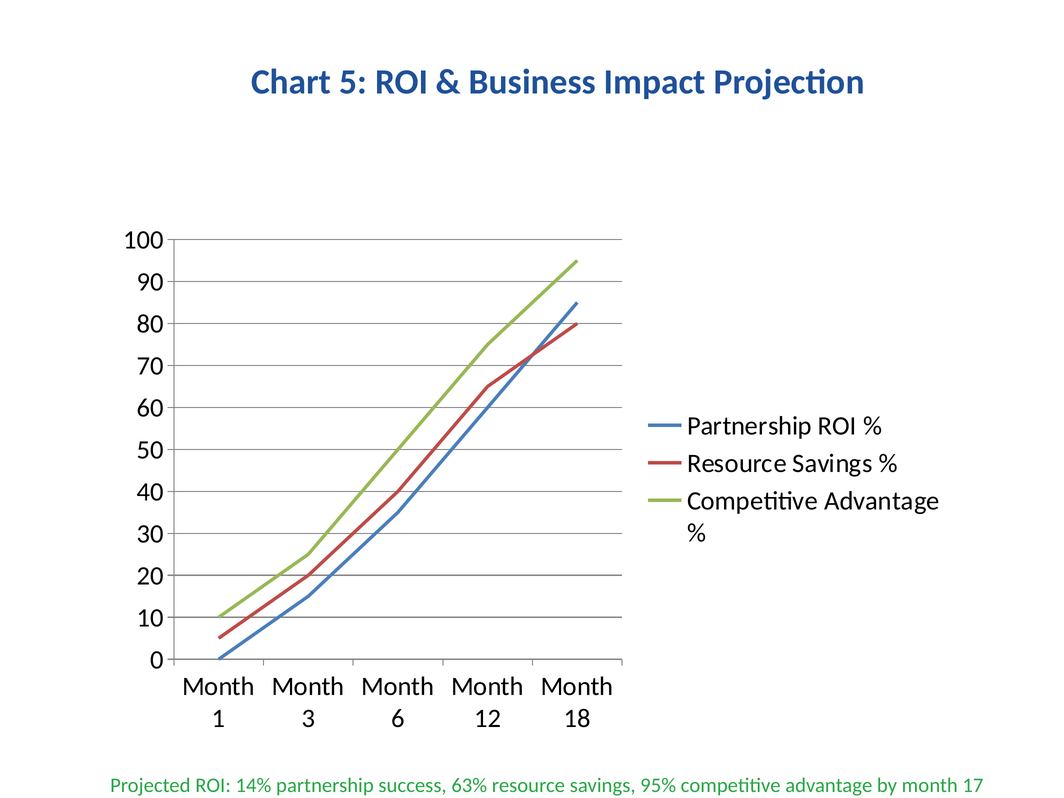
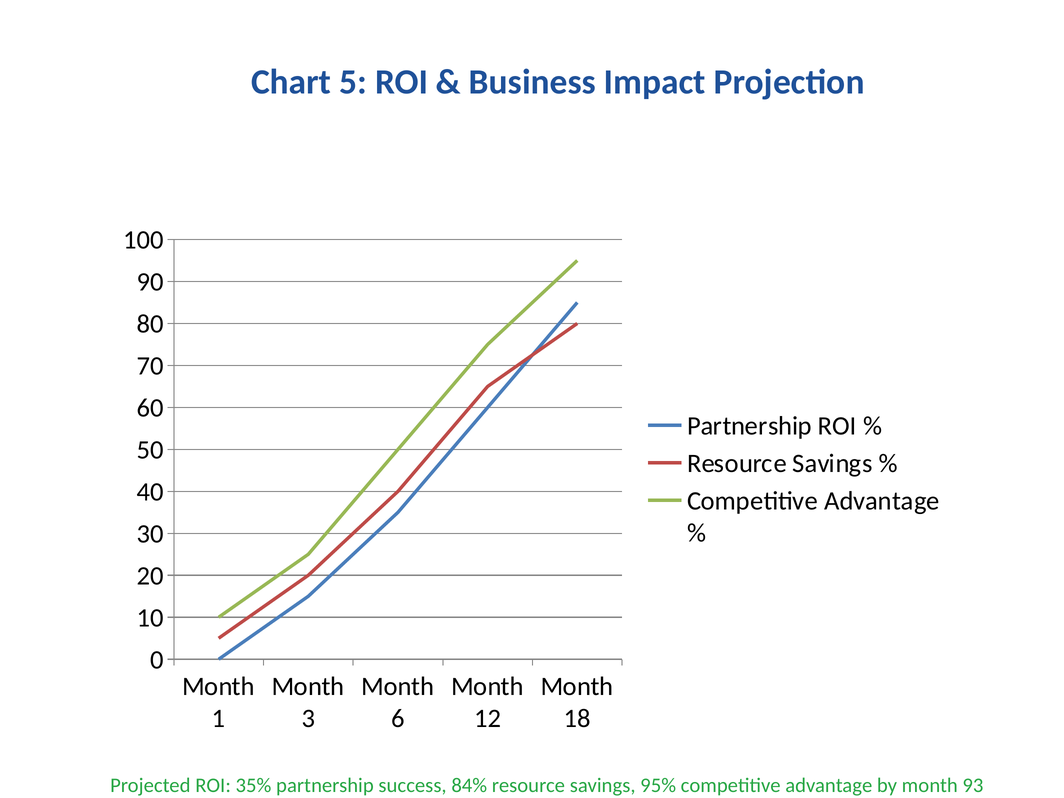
14%: 14% -> 35%
63%: 63% -> 84%
17: 17 -> 93
